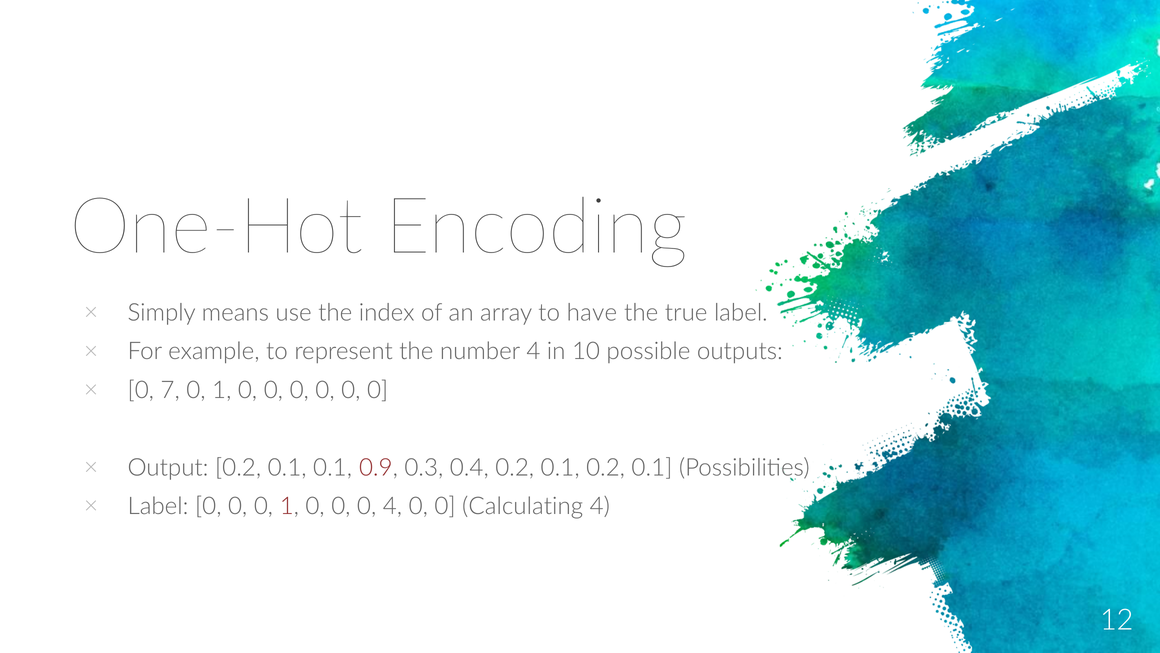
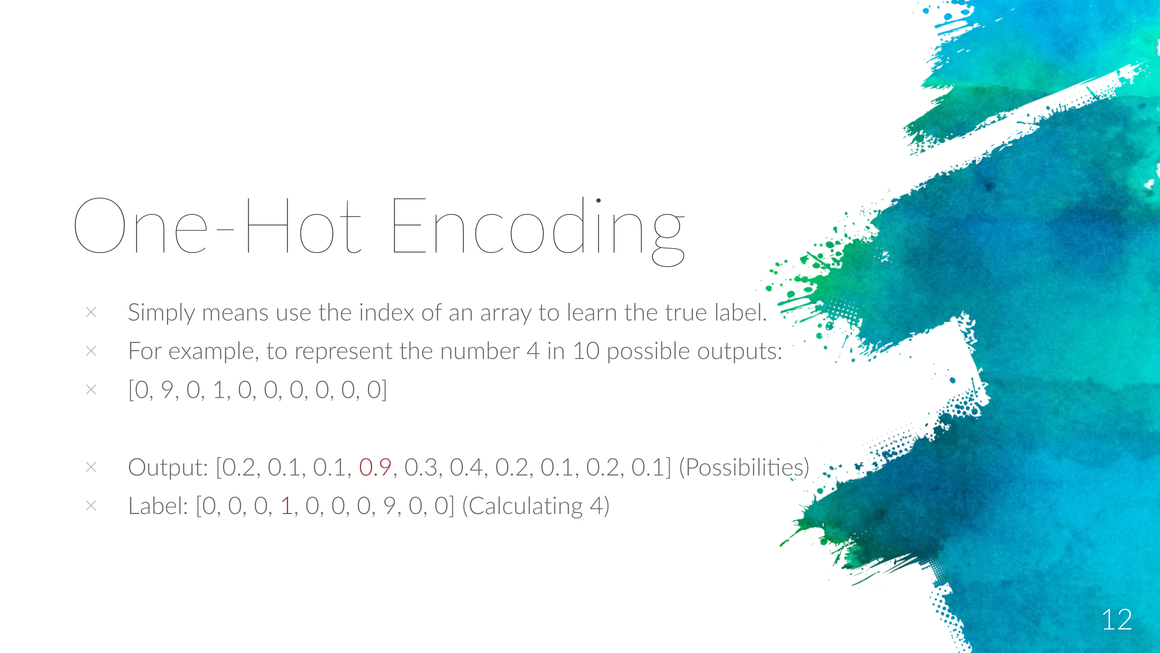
have: have -> learn
7 at (170, 390): 7 -> 9
0 0 4: 4 -> 9
